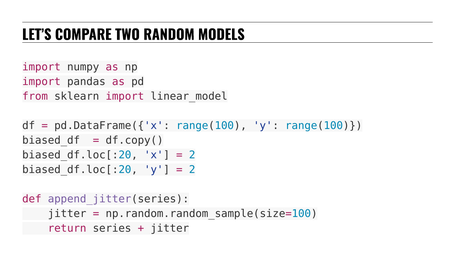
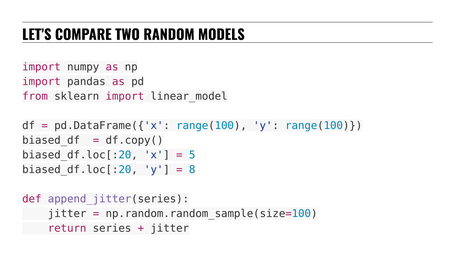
2 at (192, 155): 2 -> 5
2 at (192, 170): 2 -> 8
